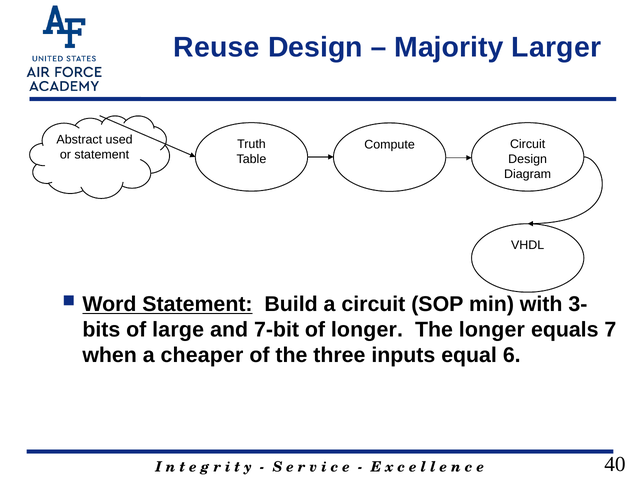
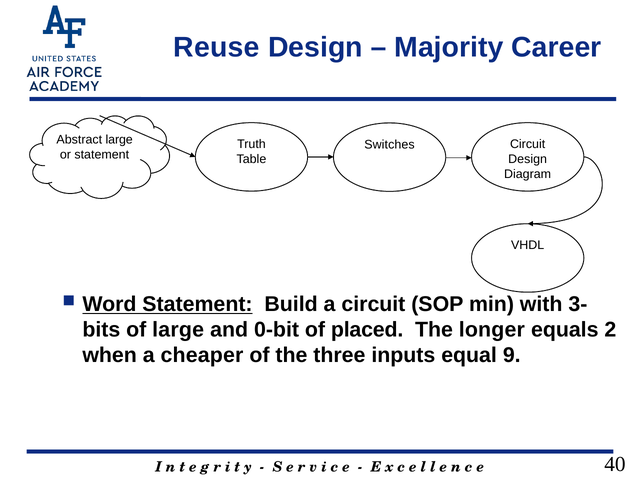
Larger: Larger -> Career
Abstract used: used -> large
Compute: Compute -> Switches
7-bit: 7-bit -> 0-bit
of longer: longer -> placed
7: 7 -> 2
6: 6 -> 9
